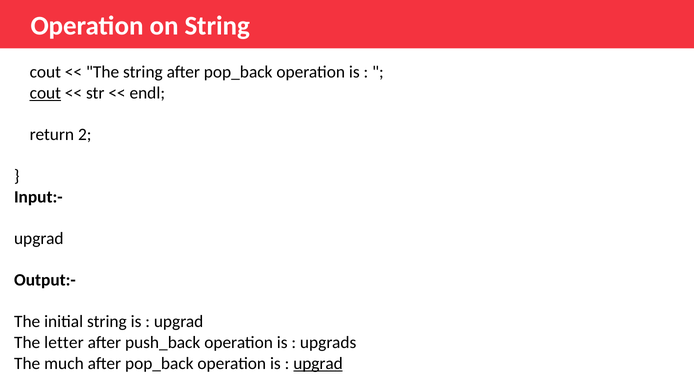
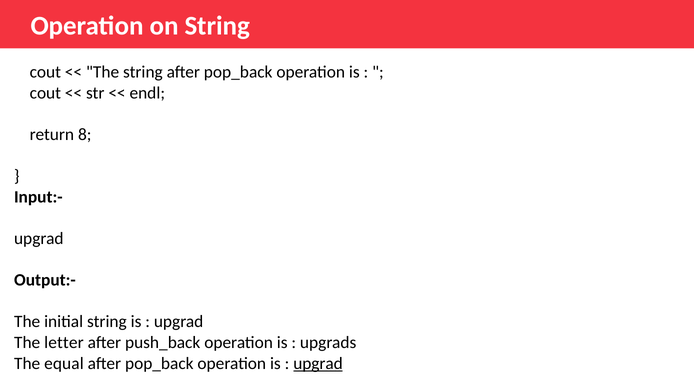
cout at (45, 93) underline: present -> none
2: 2 -> 8
much: much -> equal
